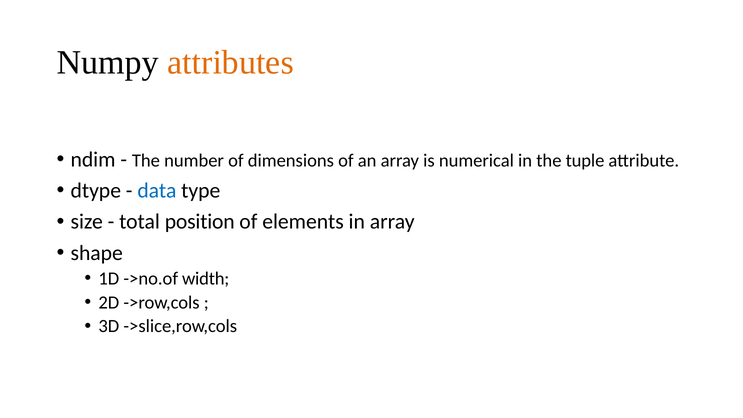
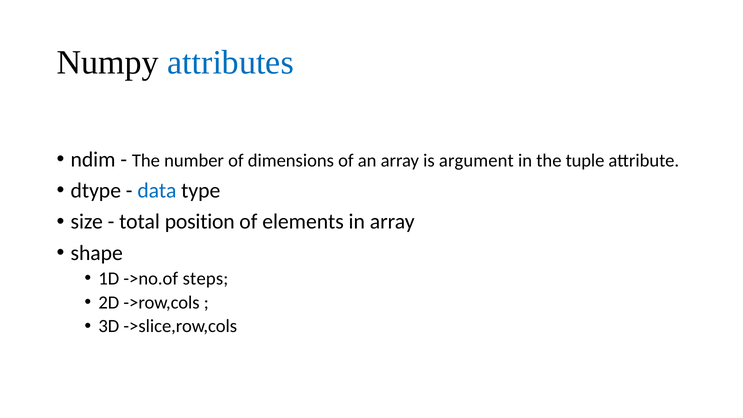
attributes colour: orange -> blue
numerical: numerical -> argument
width: width -> steps
